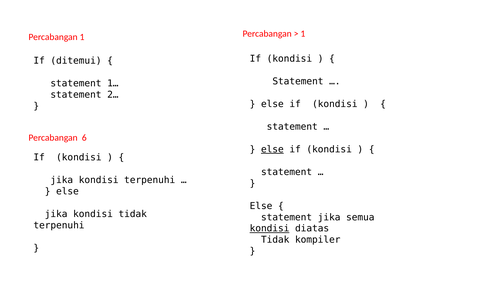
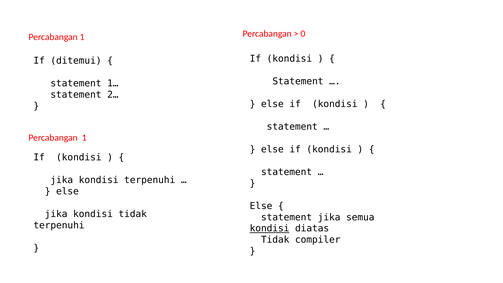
1 at (303, 34): 1 -> 0
6 at (84, 138): 6 -> 1
else at (272, 149) underline: present -> none
kompiler: kompiler -> compiler
